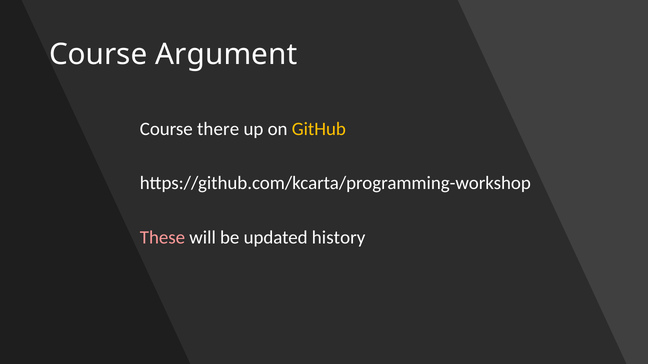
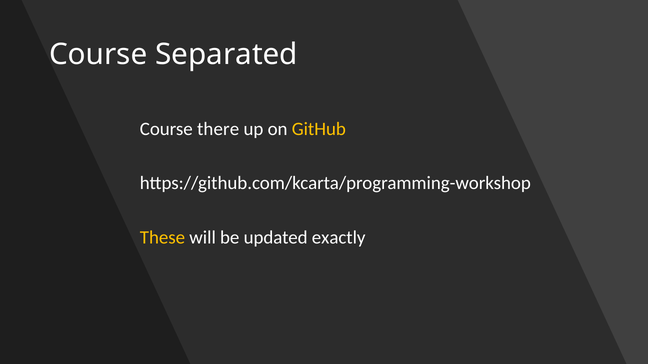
Argument: Argument -> Separated
These colour: pink -> yellow
history: history -> exactly
